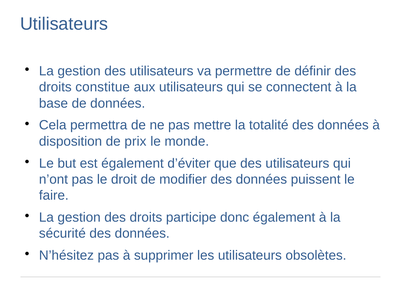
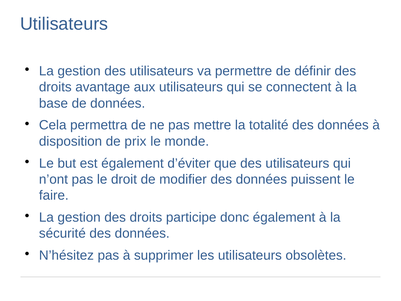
constitue: constitue -> avantage
